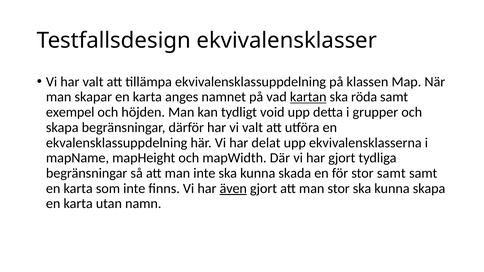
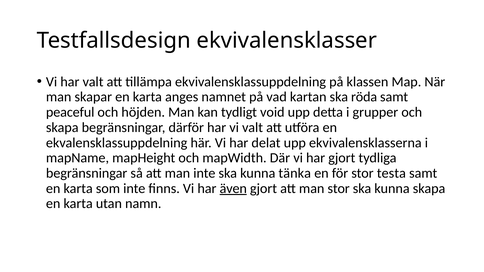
kartan underline: present -> none
exempel: exempel -> peaceful
skada: skada -> tänka
stor samt: samt -> testa
